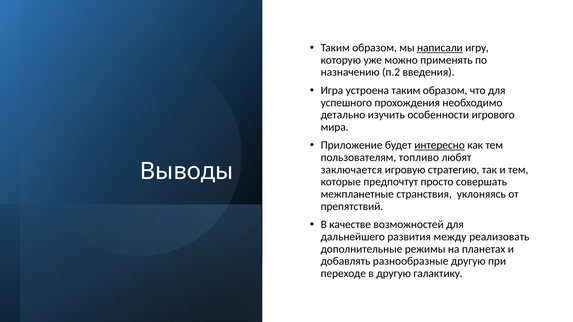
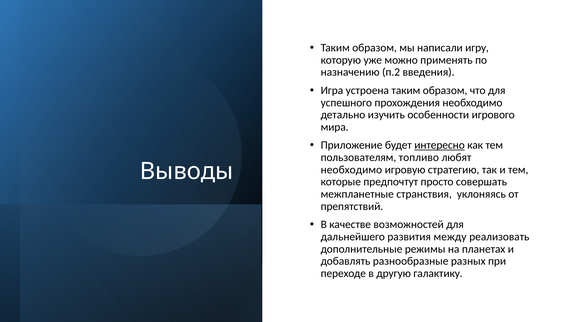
написали underline: present -> none
заключается at (351, 170): заключается -> необходимо
разнообразные другую: другую -> разных
